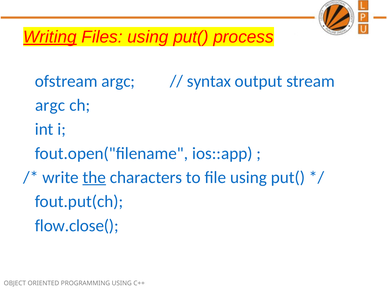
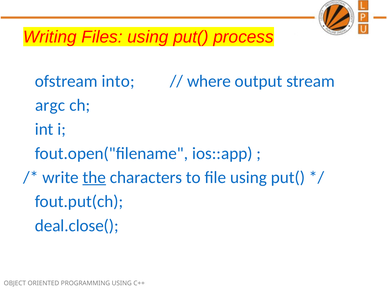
Writing underline: present -> none
ofstream argc: argc -> into
syntax: syntax -> where
flow.close(: flow.close( -> deal.close(
